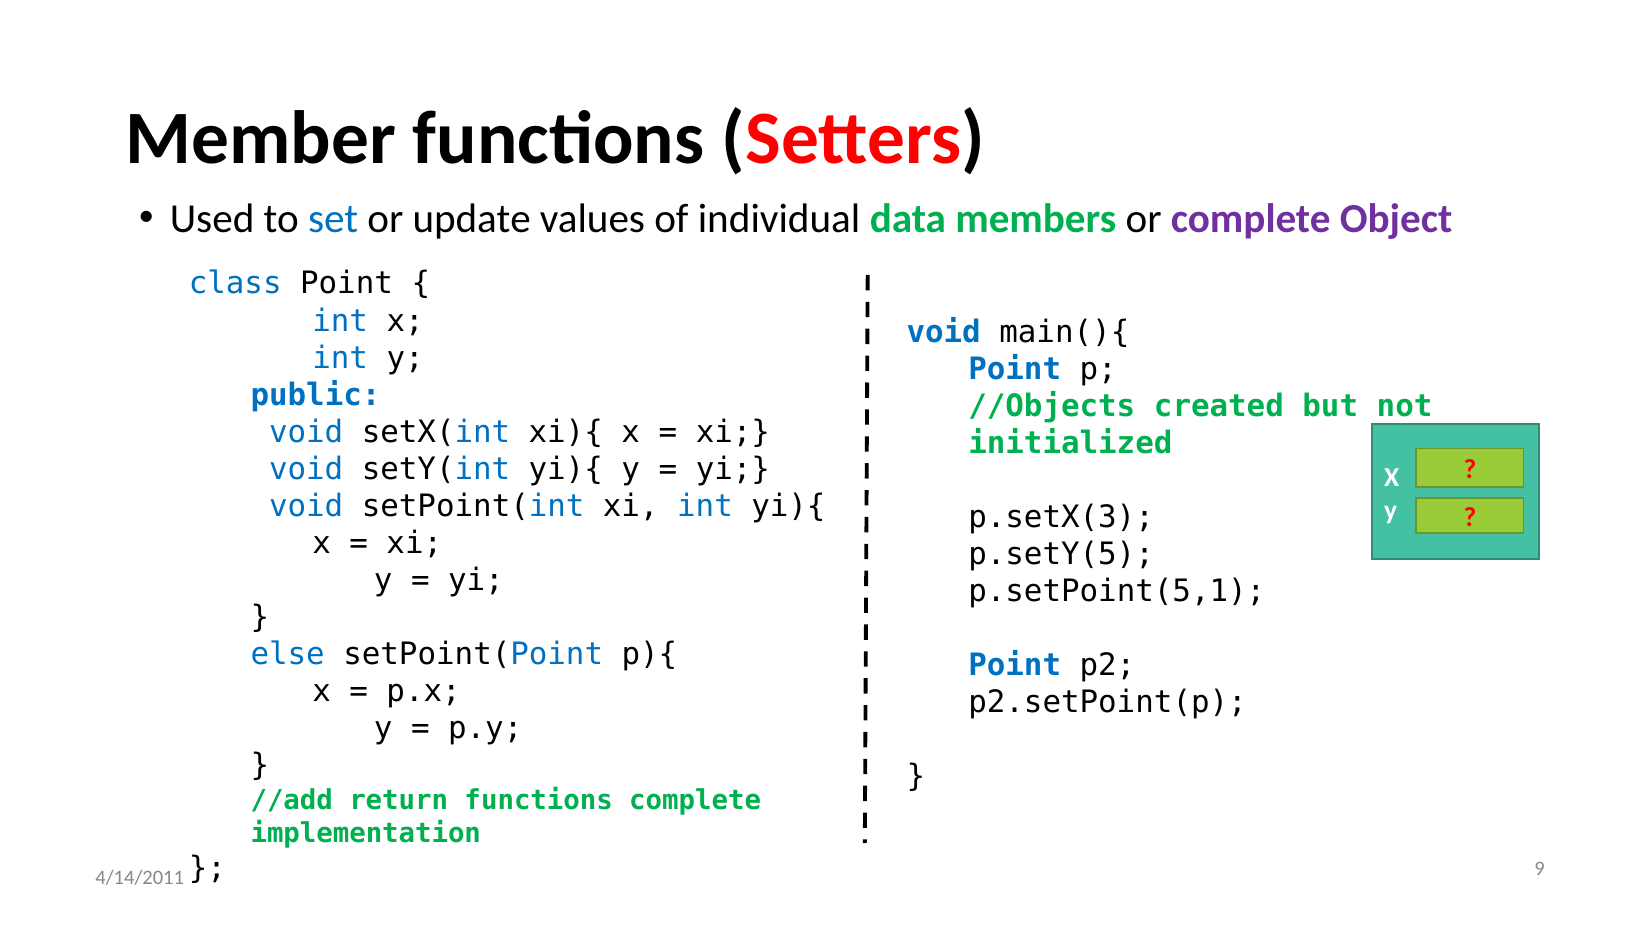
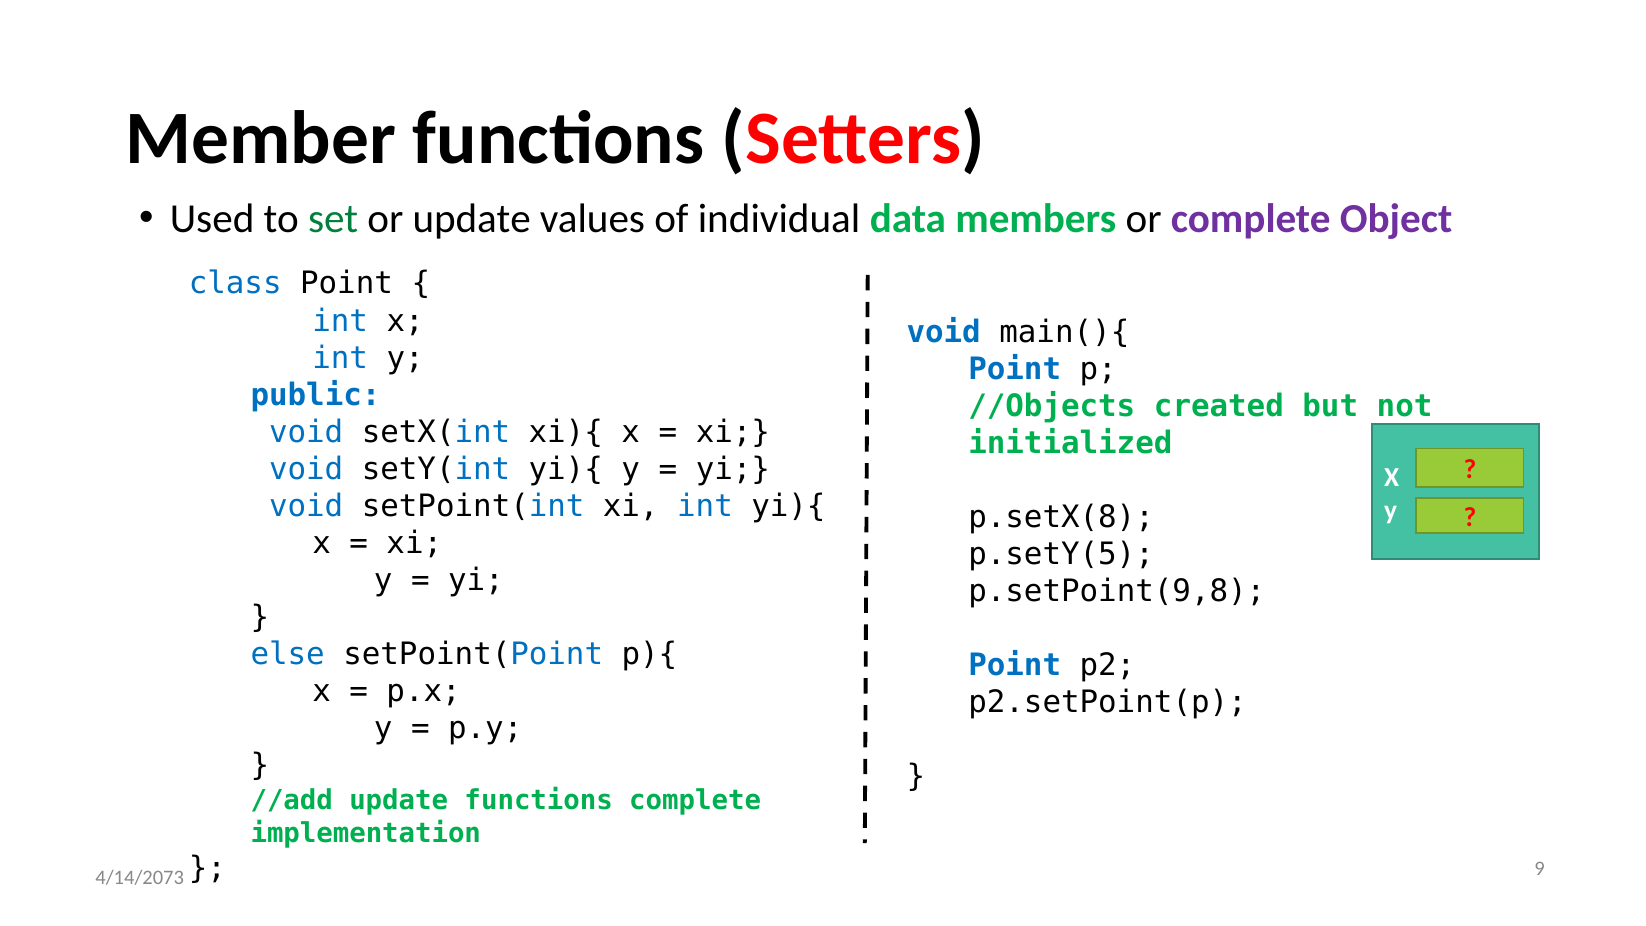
set colour: blue -> green
p.setX(3: p.setX(3 -> p.setX(8
p.setPoint(5,1: p.setPoint(5,1 -> p.setPoint(9,8
//add return: return -> update
4/14/2011: 4/14/2011 -> 4/14/2073
